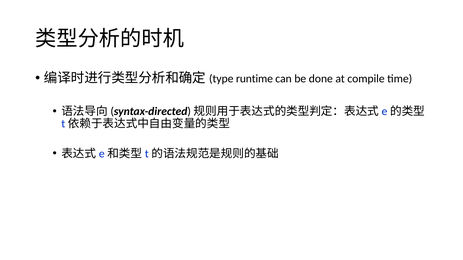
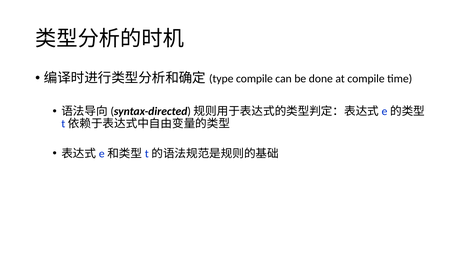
runtime at (254, 79): runtime -> compile
